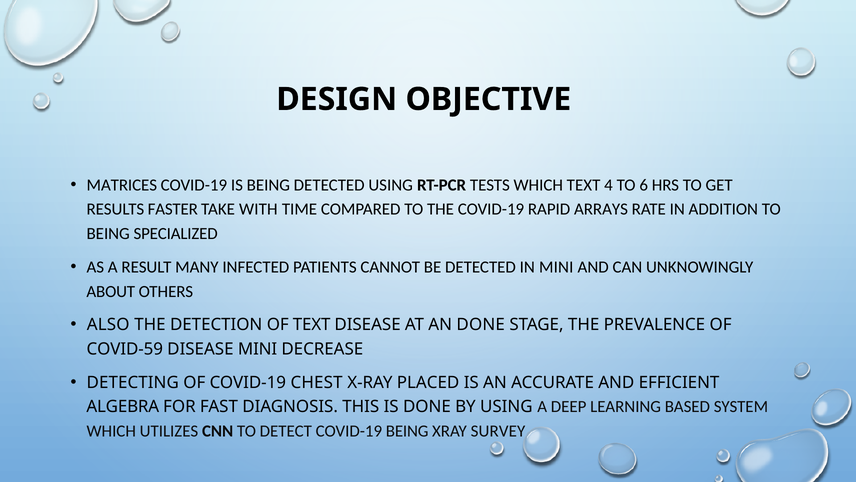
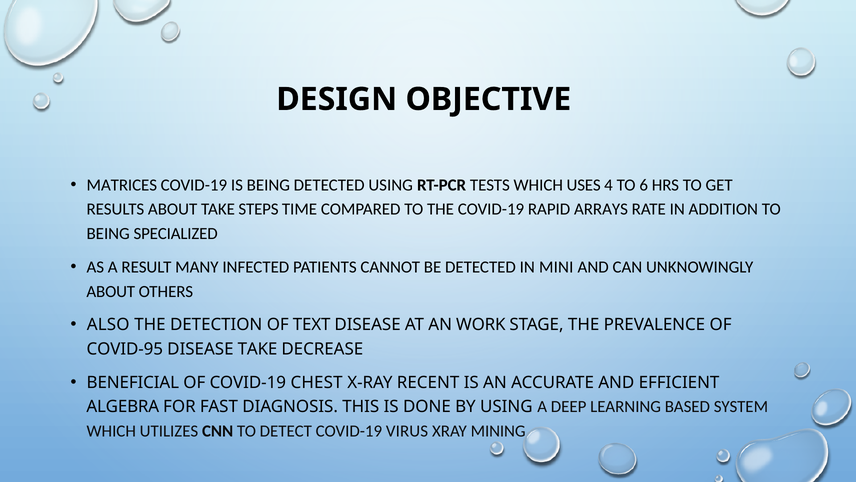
WHICH TEXT: TEXT -> USES
RESULTS FASTER: FASTER -> ABOUT
WITH: WITH -> STEPS
AN DONE: DONE -> WORK
COVID-59: COVID-59 -> COVID-95
DISEASE MINI: MINI -> TAKE
DETECTING: DETECTING -> BENEFICIAL
PLACED: PLACED -> RECENT
COVID-19 BEING: BEING -> VIRUS
SURVEY: SURVEY -> MINING
